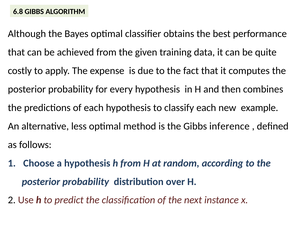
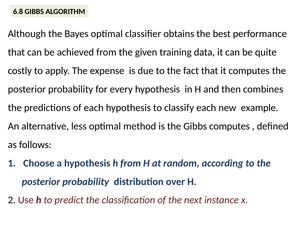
Gibbs inference: inference -> computes
